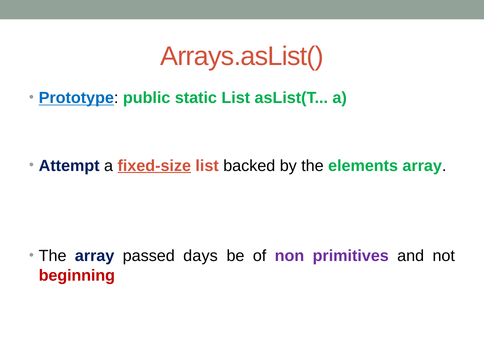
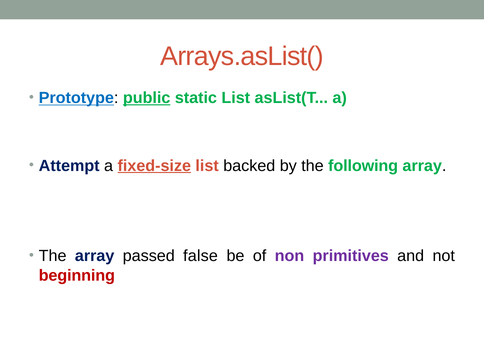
public underline: none -> present
elements: elements -> following
days: days -> false
